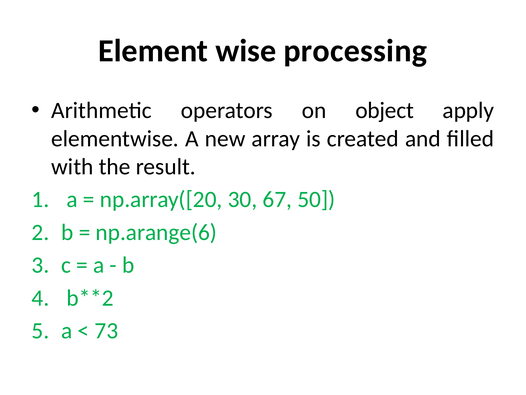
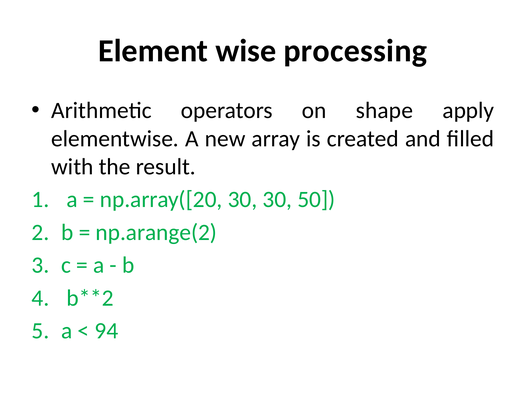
object: object -> shape
30 67: 67 -> 30
np.arange(6: np.arange(6 -> np.arange(2
73: 73 -> 94
